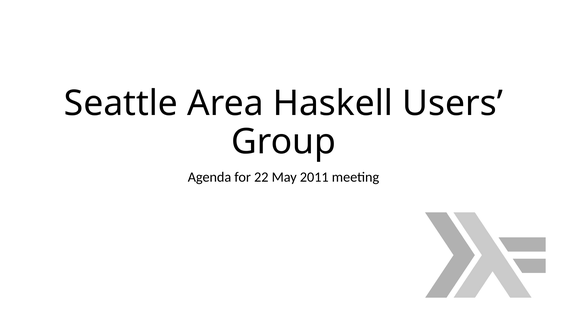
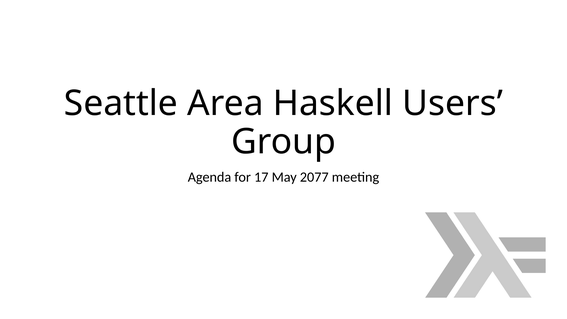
22: 22 -> 17
2011: 2011 -> 2077
